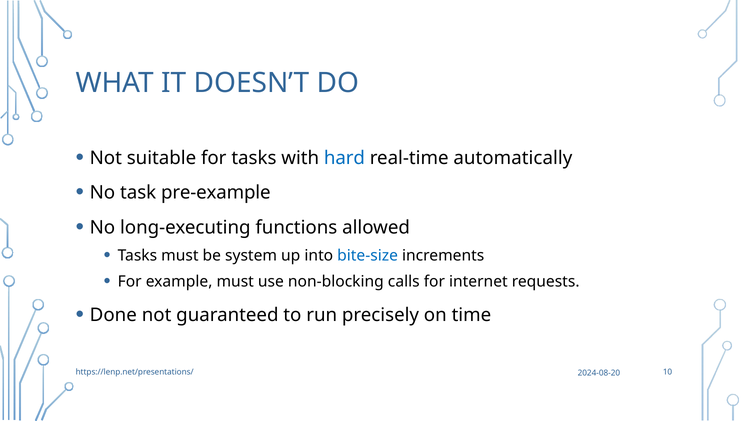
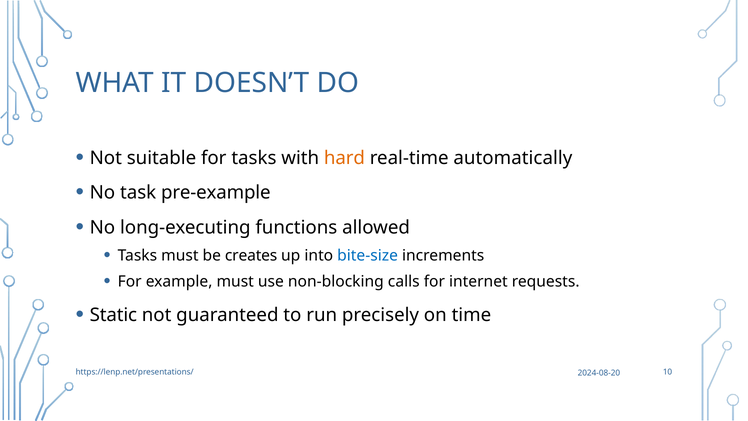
hard colour: blue -> orange
system: system -> creates
Done: Done -> Static
